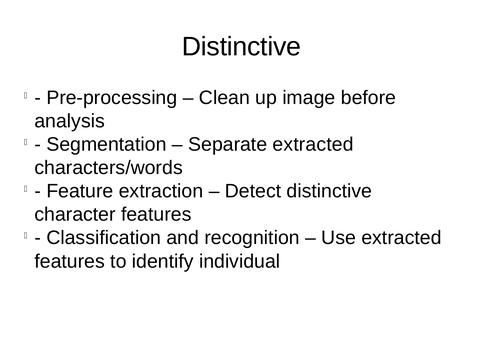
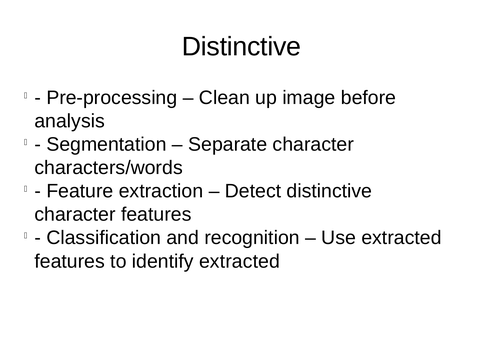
Separate extracted: extracted -> character
identify individual: individual -> extracted
